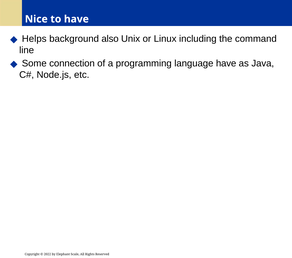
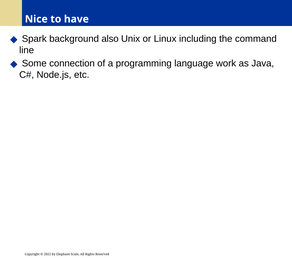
Helps: Helps -> Spark
language have: have -> work
